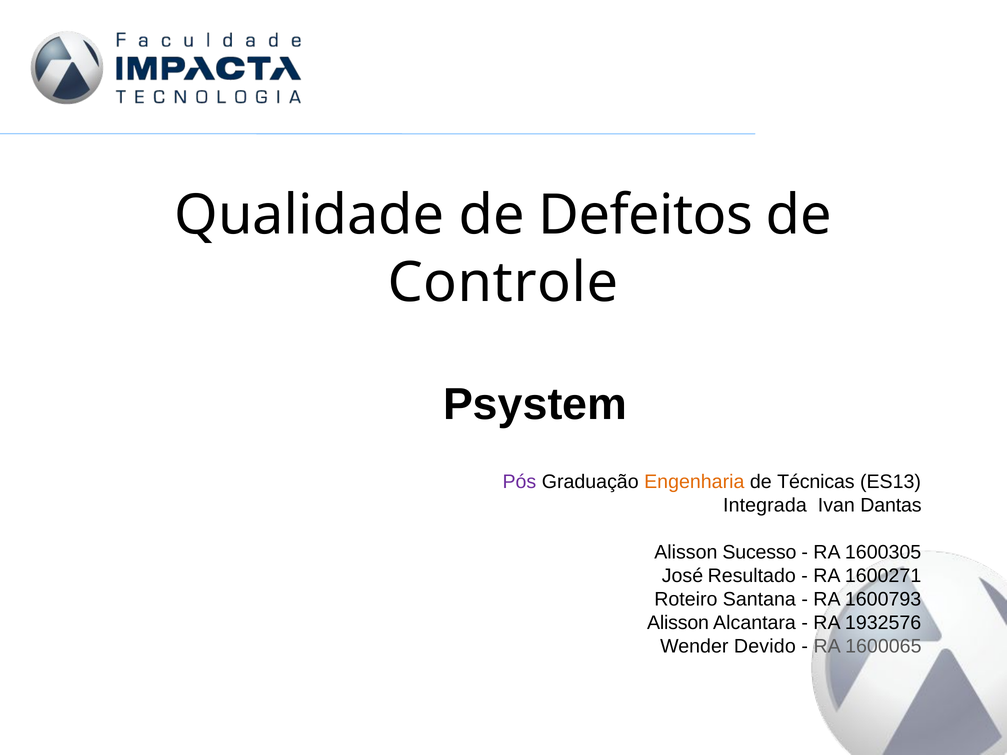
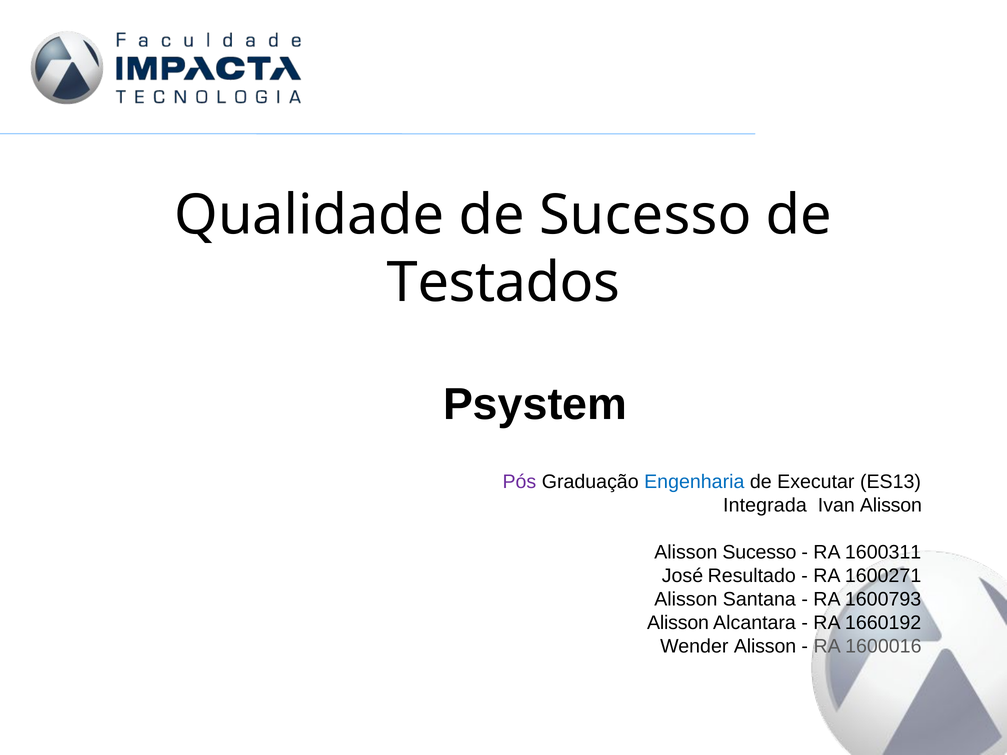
de Defeitos: Defeitos -> Sucesso
Controle: Controle -> Testados
Engenharia colour: orange -> blue
Técnicas: Técnicas -> Executar
Ivan Dantas: Dantas -> Alisson
1600305: 1600305 -> 1600311
Roteiro at (686, 599): Roteiro -> Alisson
1932576: 1932576 -> 1660192
Wender Devido: Devido -> Alisson
1600065: 1600065 -> 1600016
